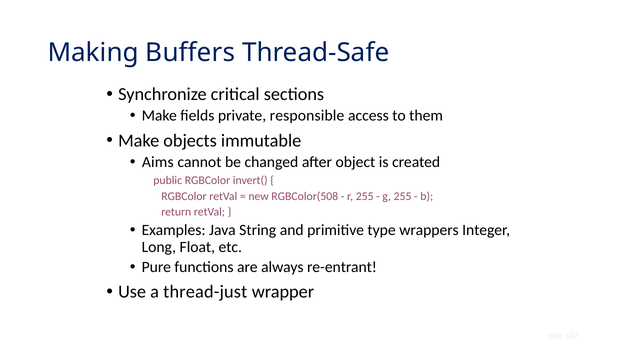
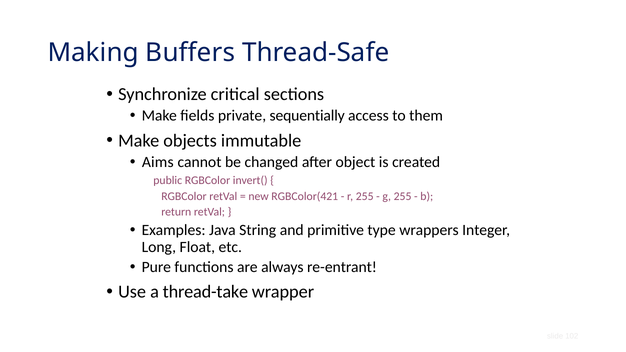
responsible: responsible -> sequentially
RGBColor(508: RGBColor(508 -> RGBColor(421
thread-just: thread-just -> thread-take
